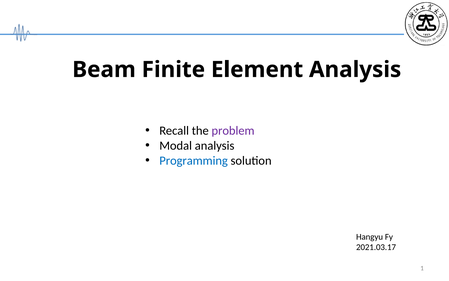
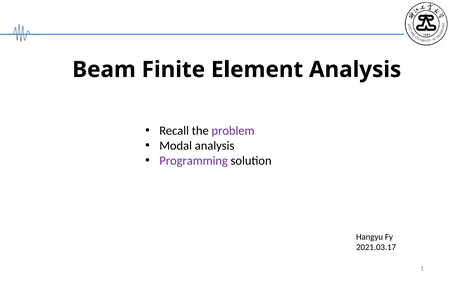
Programming colour: blue -> purple
